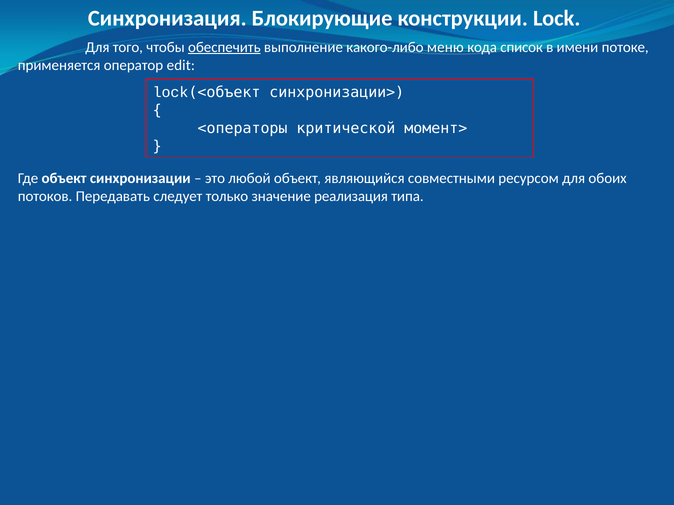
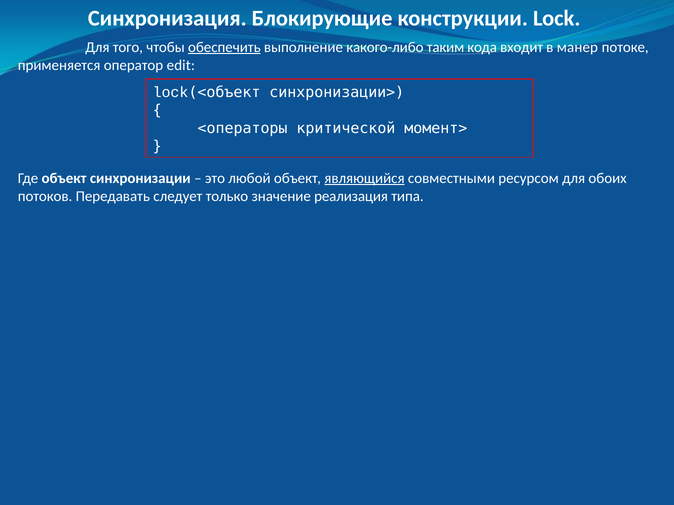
меню: меню -> таким
список: список -> входит
имени: имени -> манер
являющийся underline: none -> present
